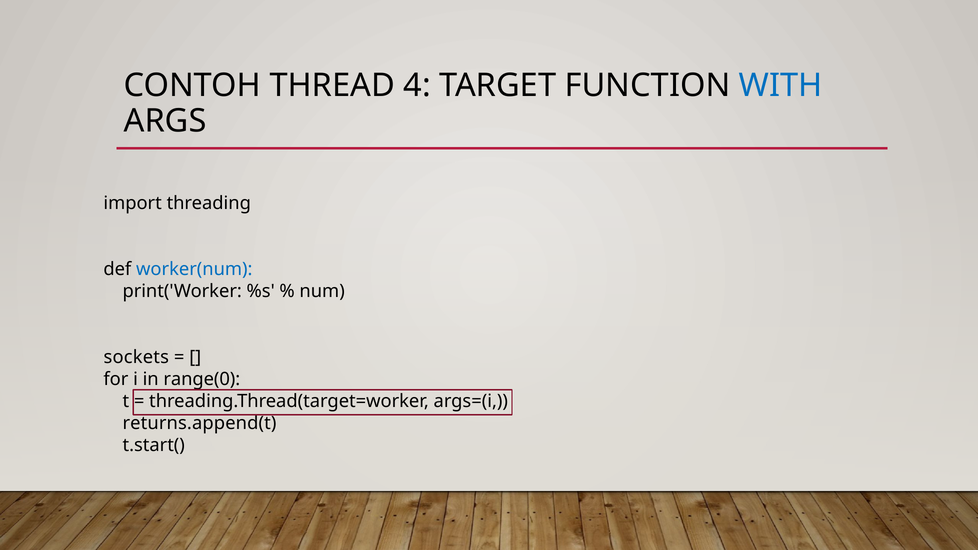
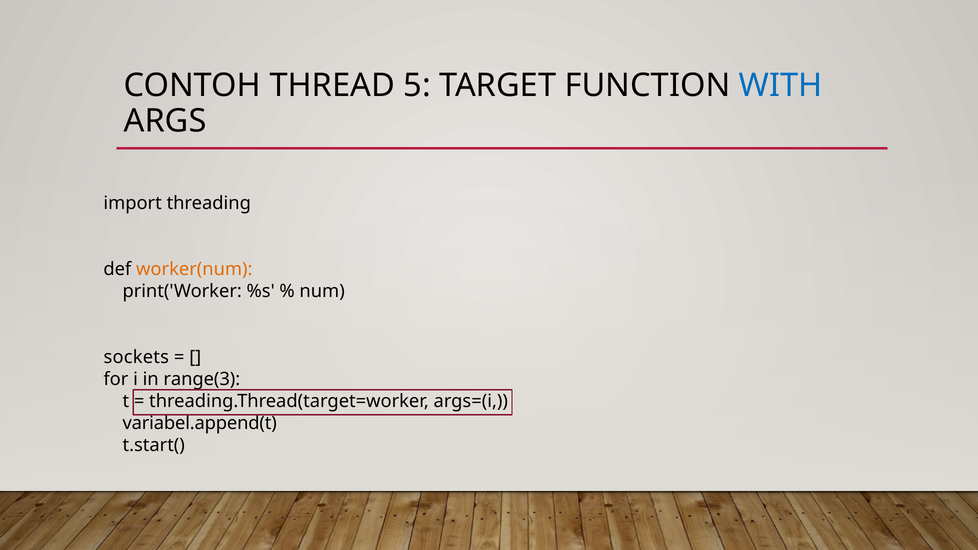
4: 4 -> 5
worker(num colour: blue -> orange
range(0: range(0 -> range(3
returns.append(t: returns.append(t -> variabel.append(t
